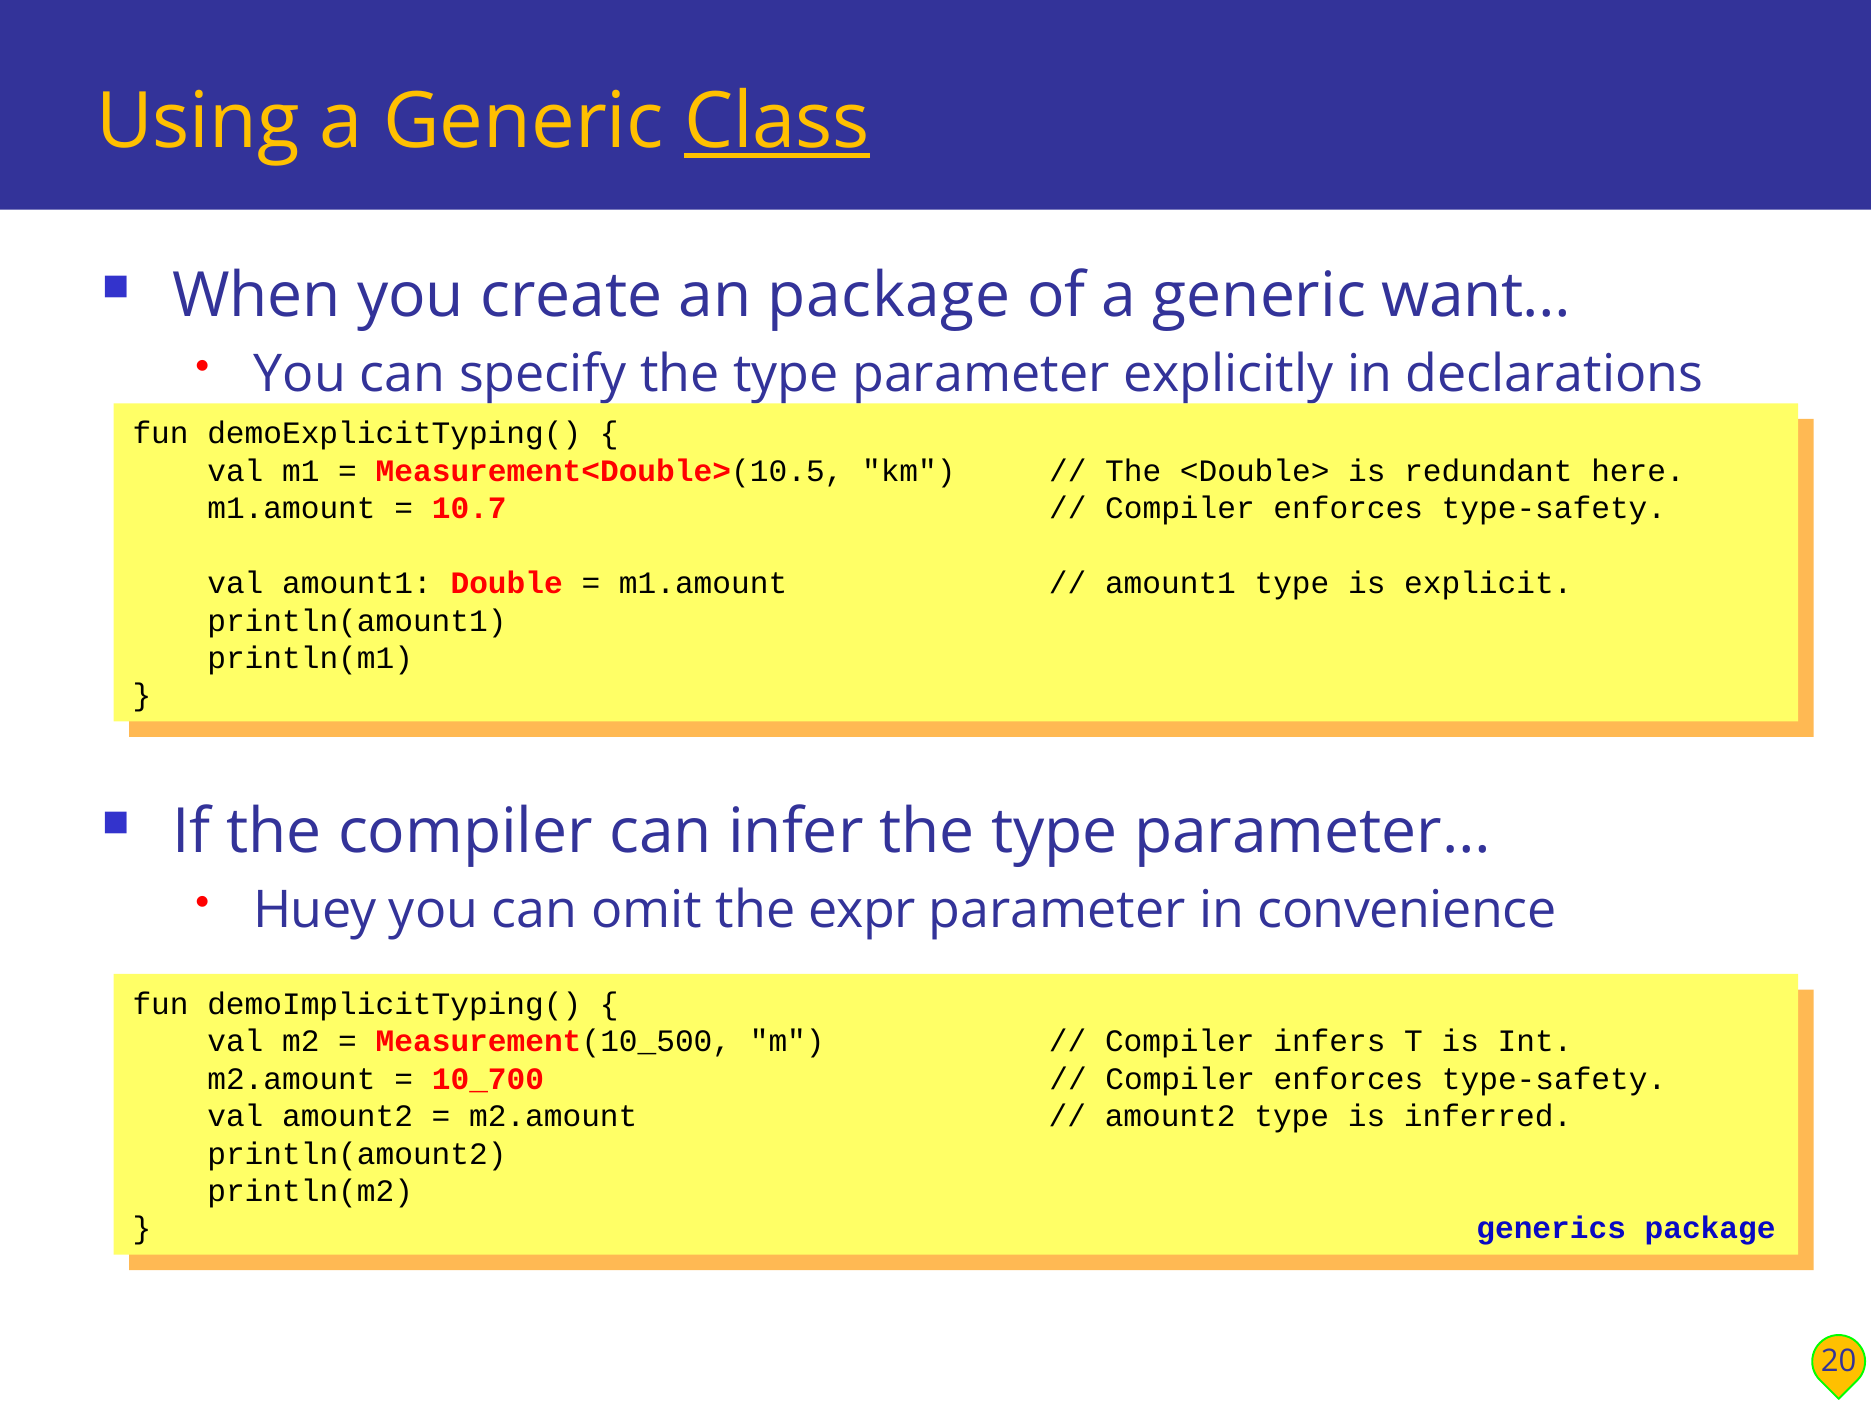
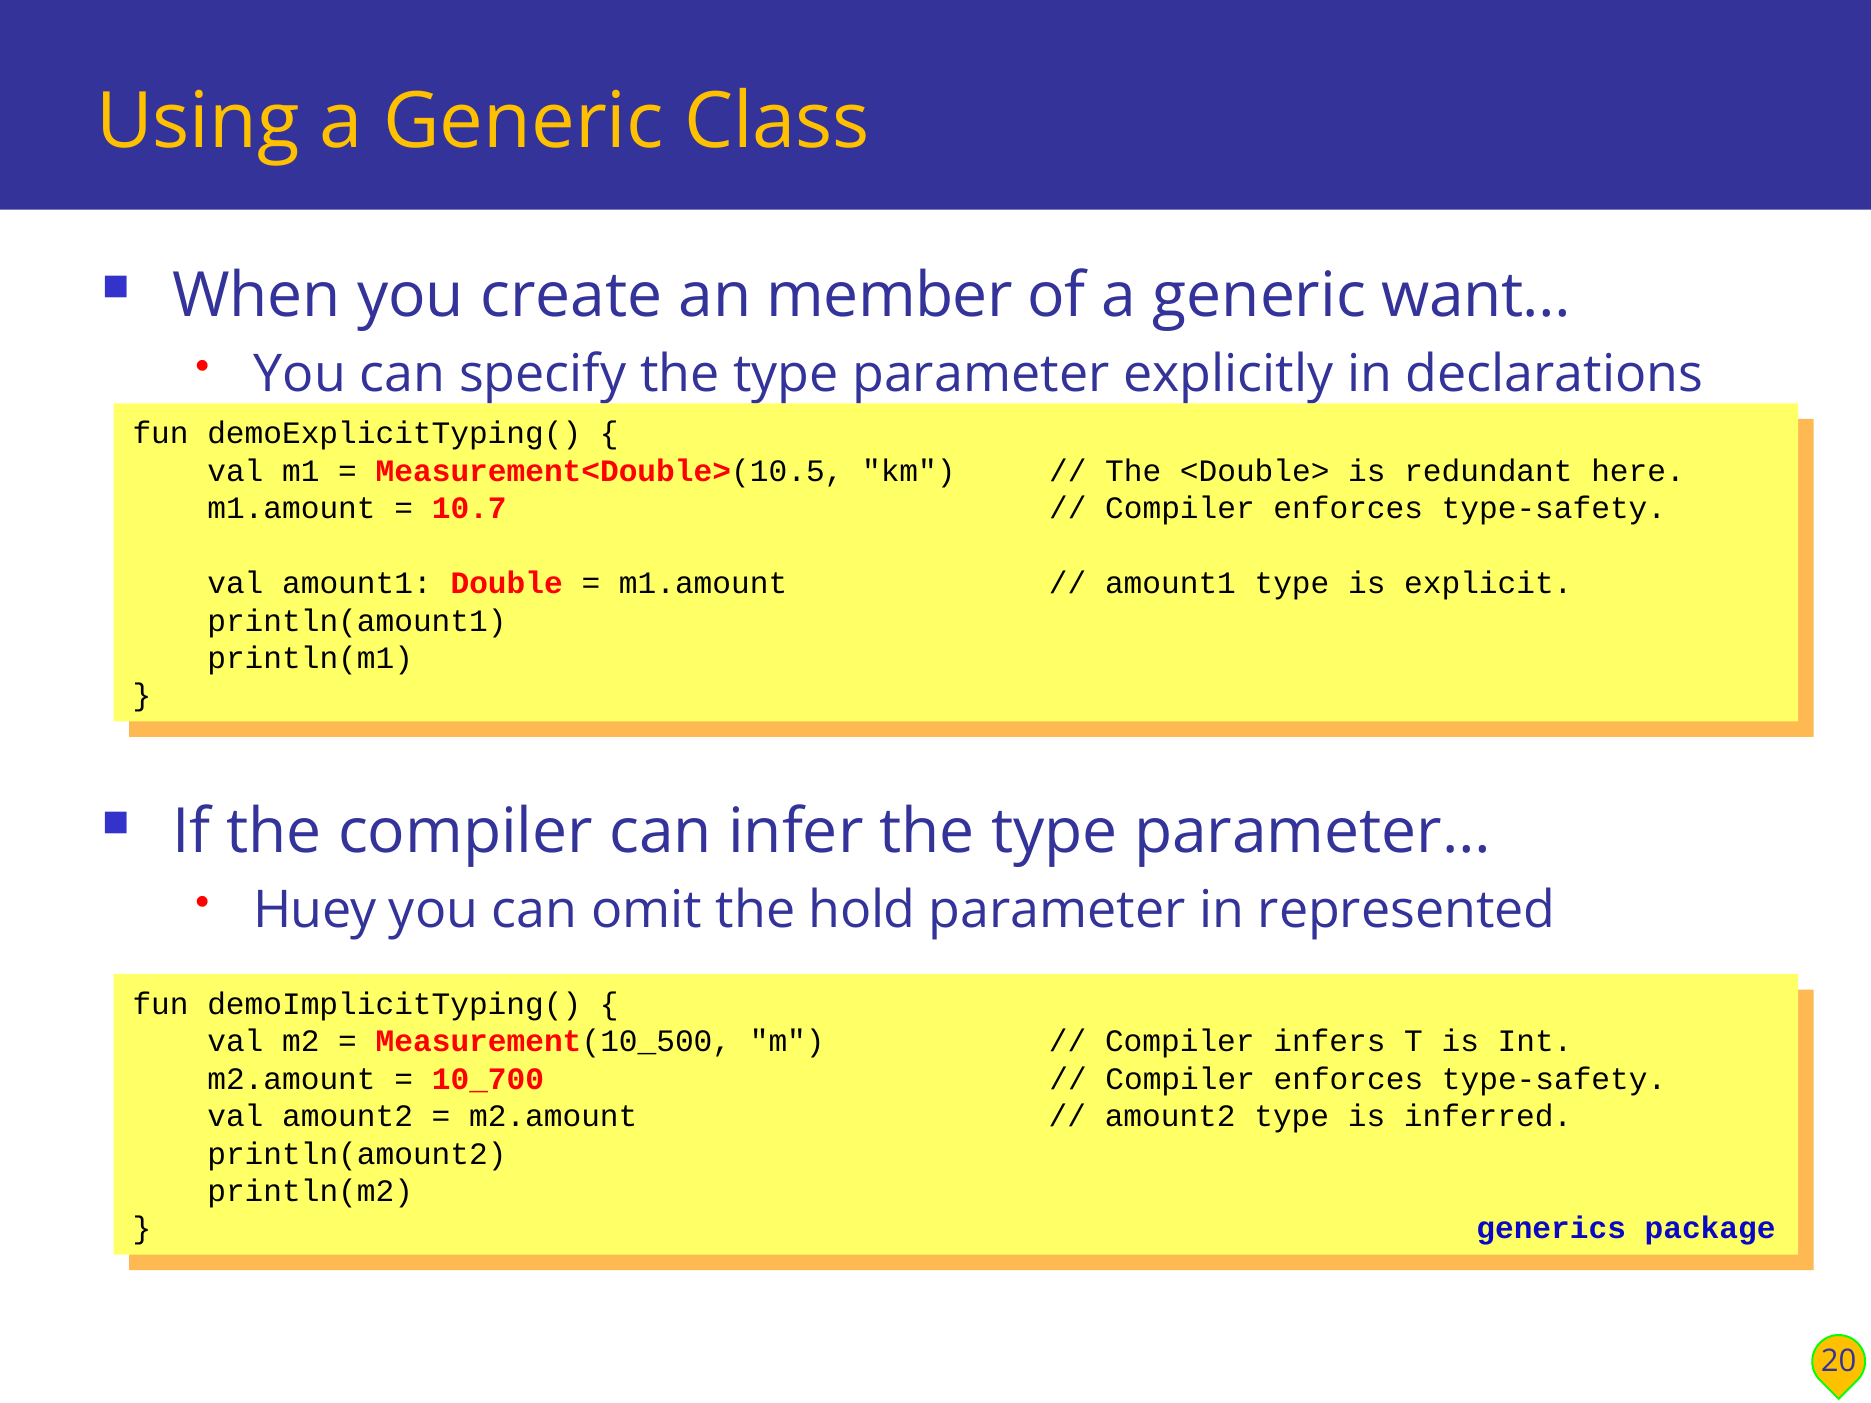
Class underline: present -> none
an package: package -> member
expr: expr -> hold
convenience: convenience -> represented
